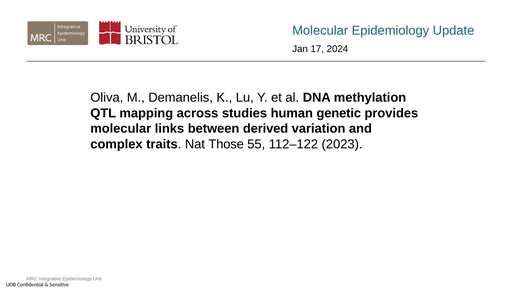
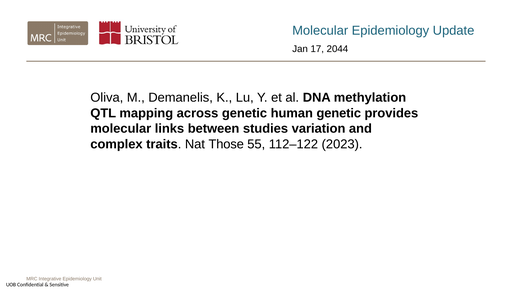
2024: 2024 -> 2044
across studies: studies -> genetic
derived: derived -> studies
